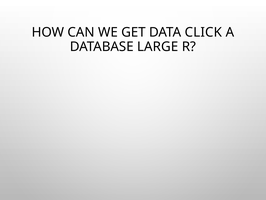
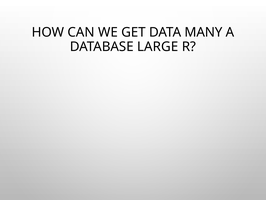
CLICK: CLICK -> MANY
